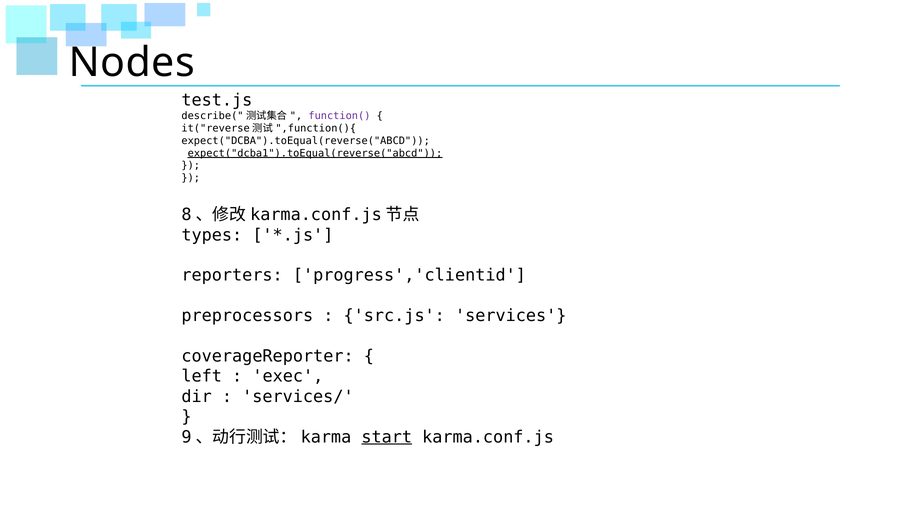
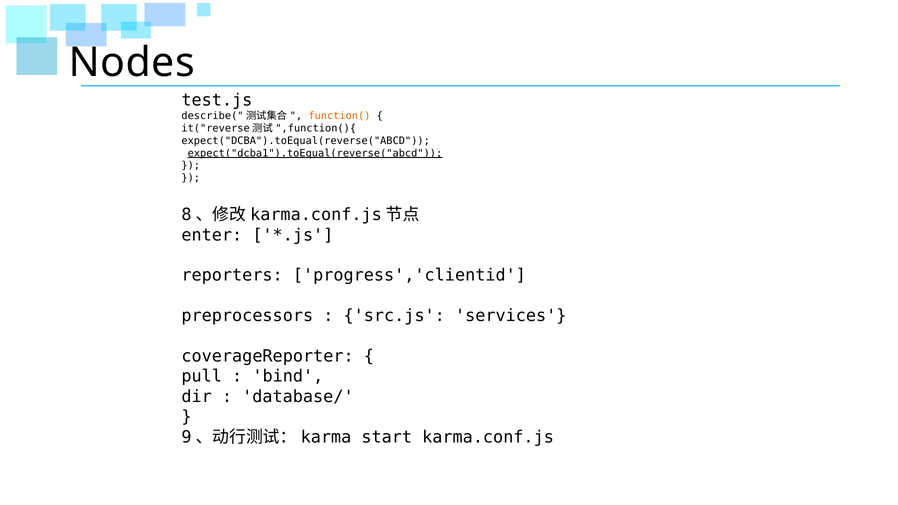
function( colour: purple -> orange
types: types -> enter
left: left -> pull
exec: exec -> bind
services/: services/ -> database/
start underline: present -> none
